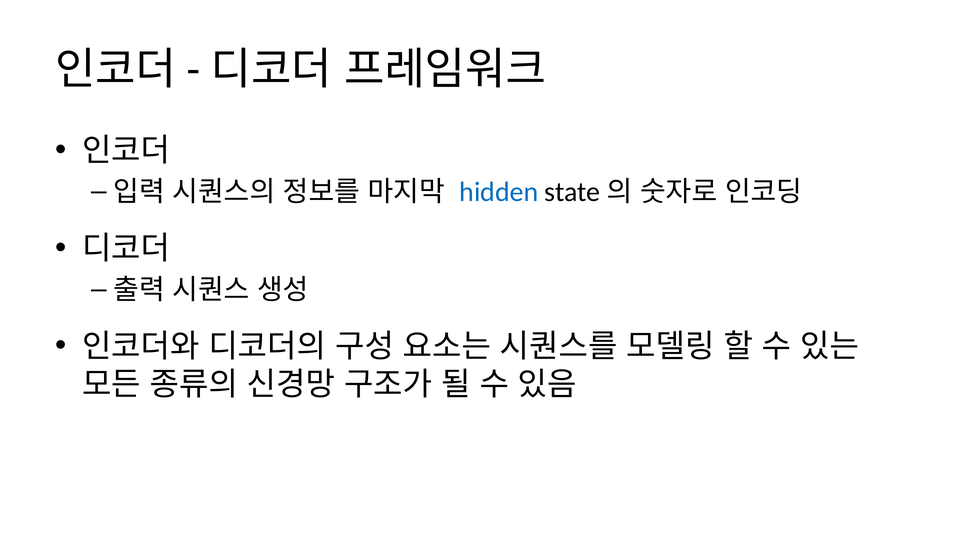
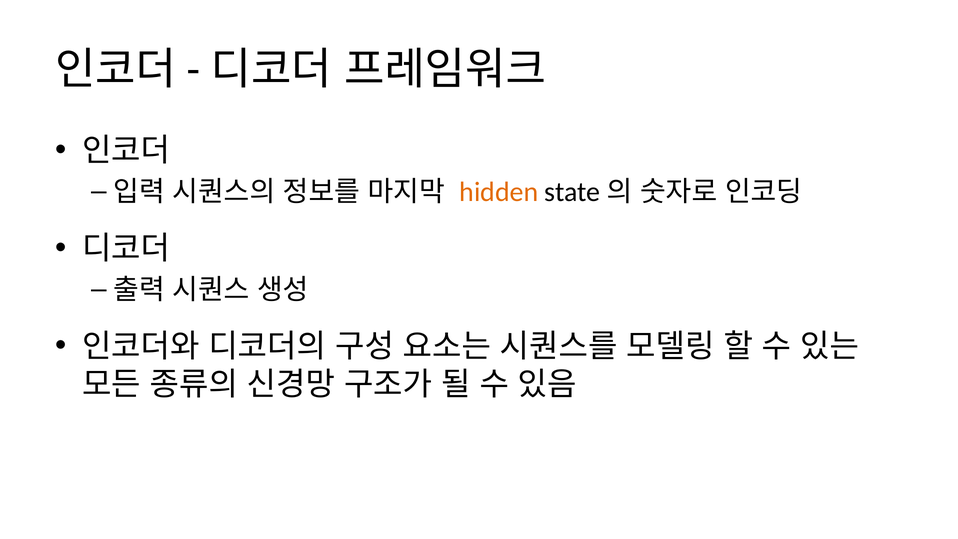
hidden colour: blue -> orange
